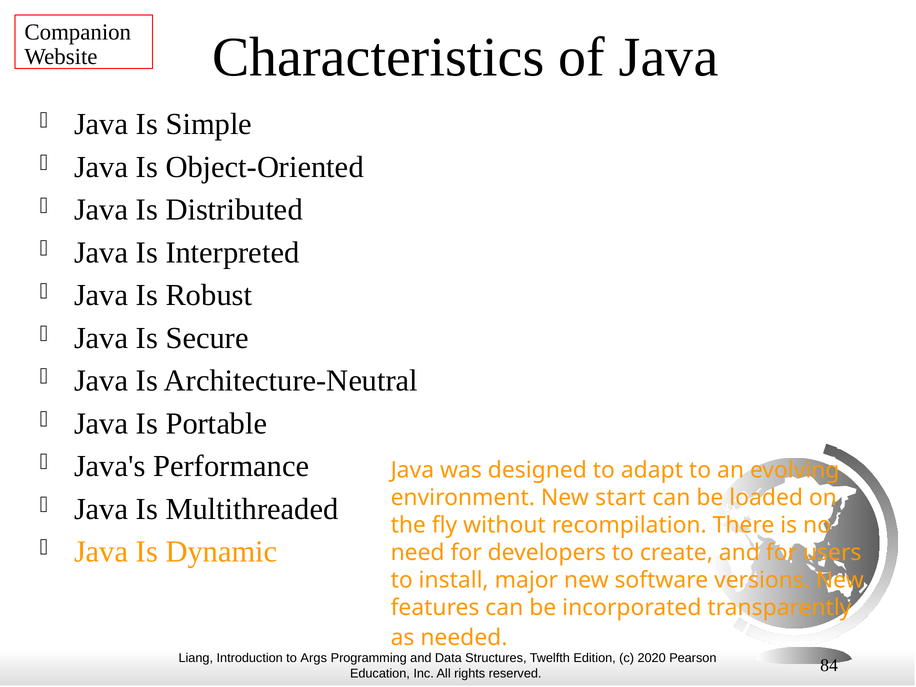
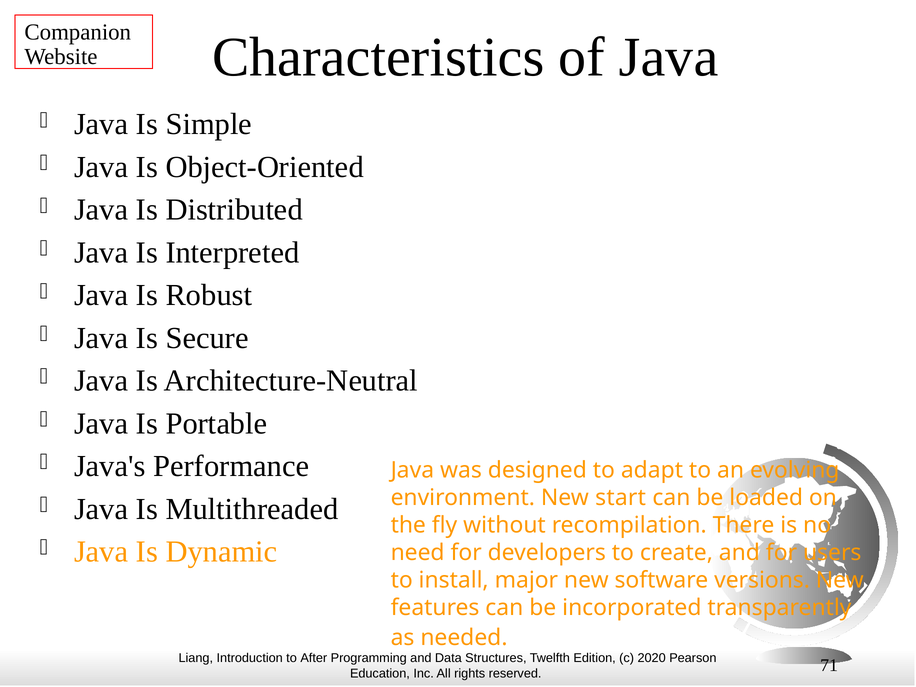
Args: Args -> After
84: 84 -> 71
